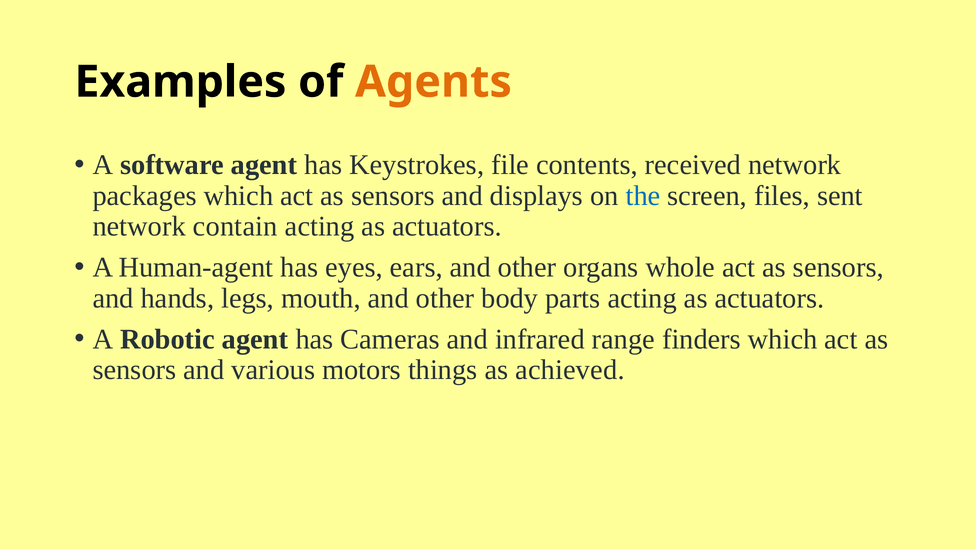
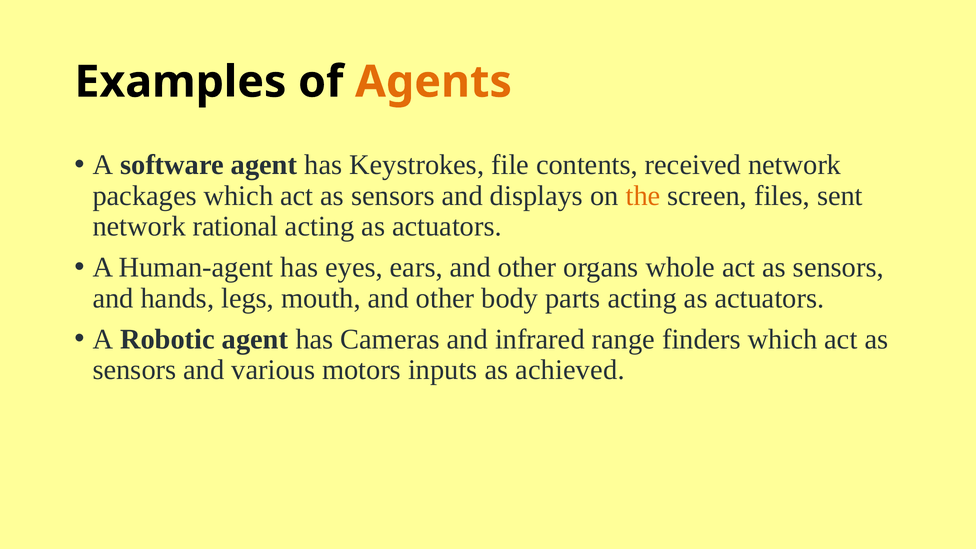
the colour: blue -> orange
contain: contain -> rational
things: things -> inputs
